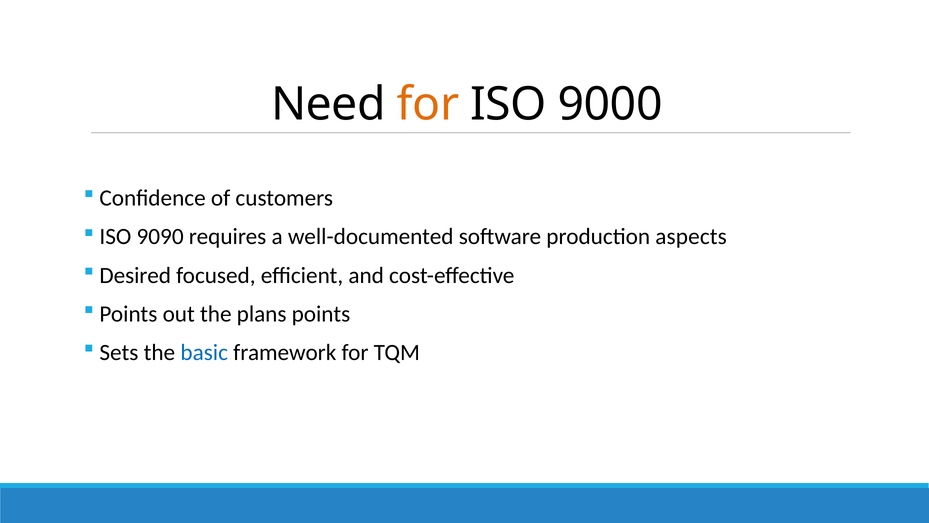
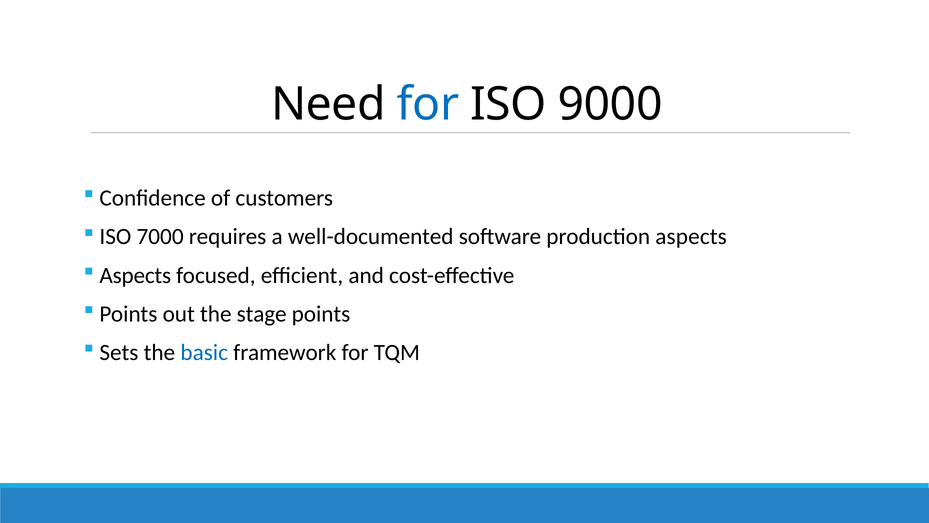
for at (428, 104) colour: orange -> blue
9090: 9090 -> 7000
Desired at (135, 275): Desired -> Aspects
plans: plans -> stage
